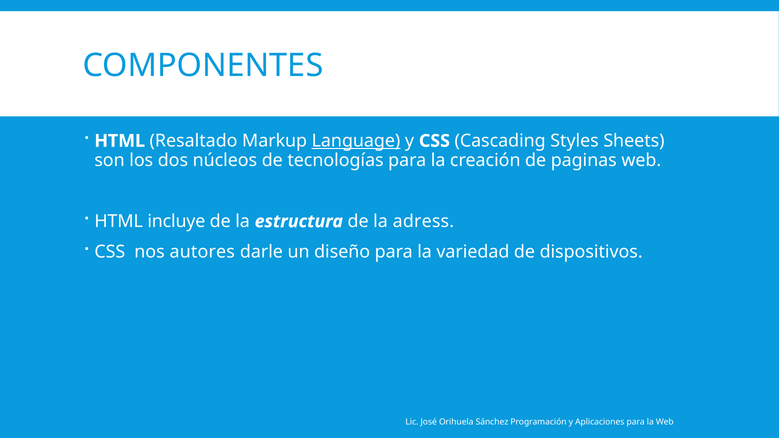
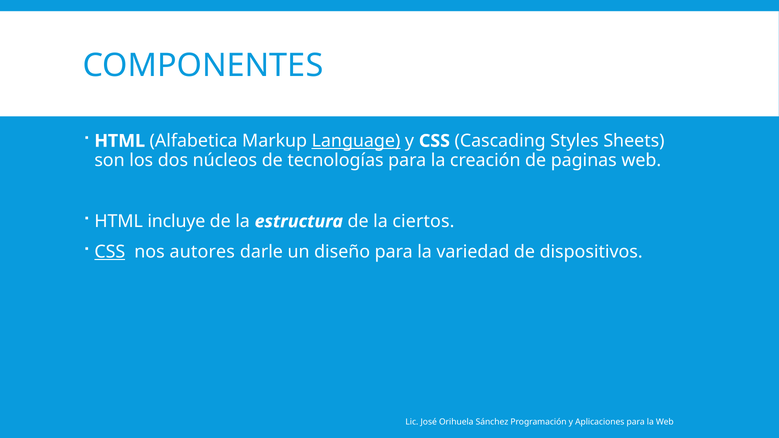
Resaltado: Resaltado -> Alfabetica
adress: adress -> ciertos
CSS at (110, 252) underline: none -> present
